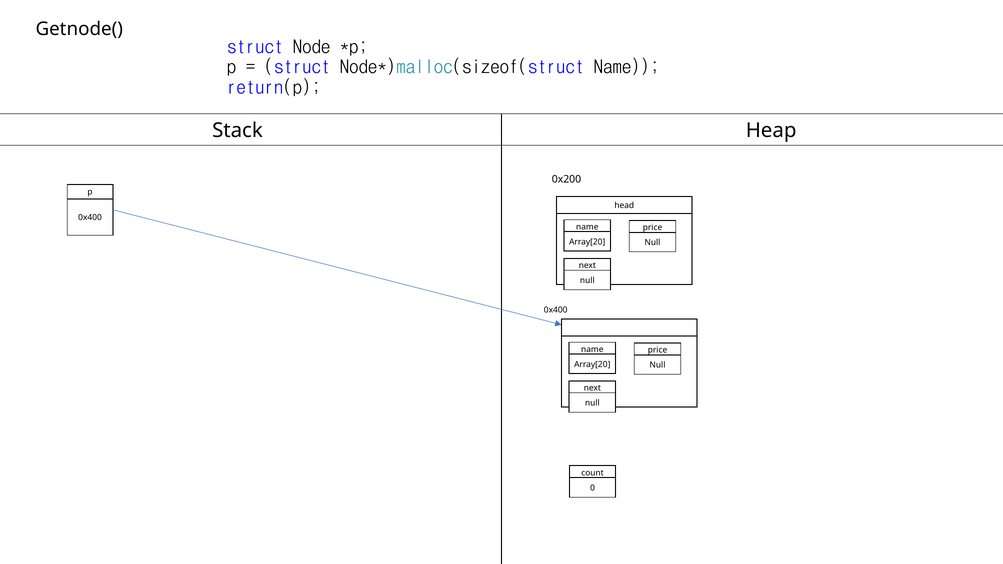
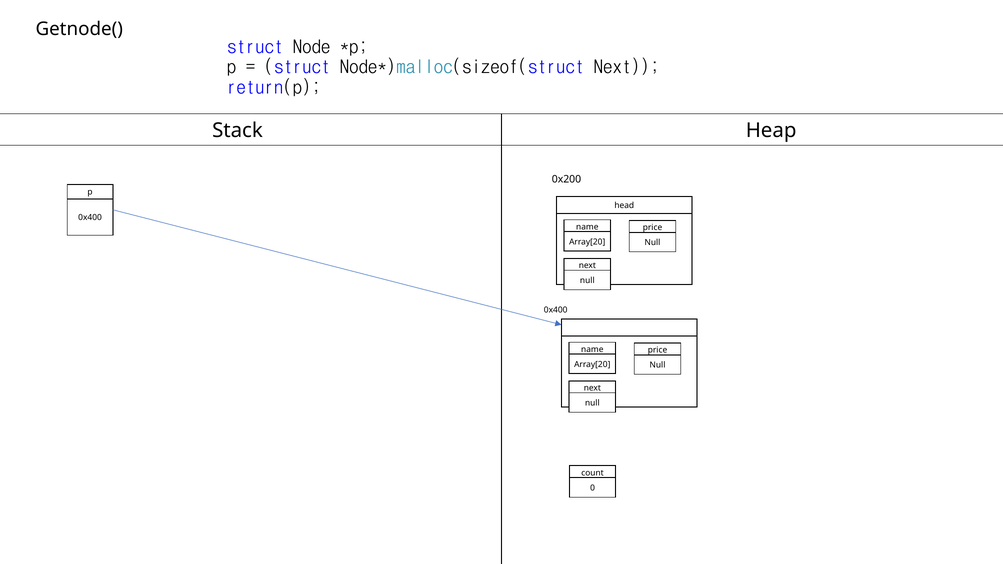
Name at (627, 67): Name -> Next
